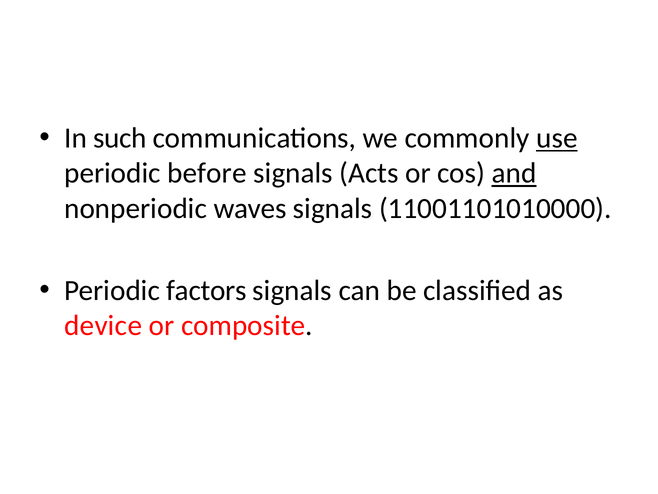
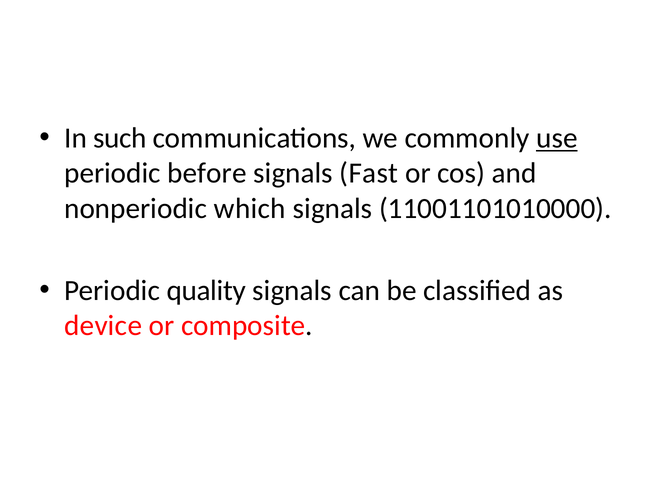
Acts: Acts -> Fast
and underline: present -> none
waves: waves -> which
factors: factors -> quality
